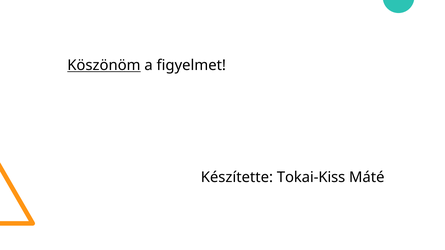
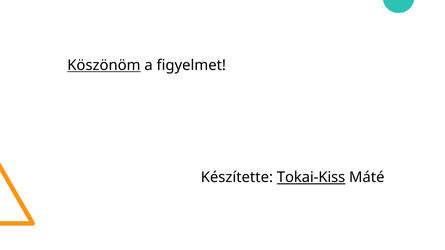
Tokai-Kiss underline: none -> present
